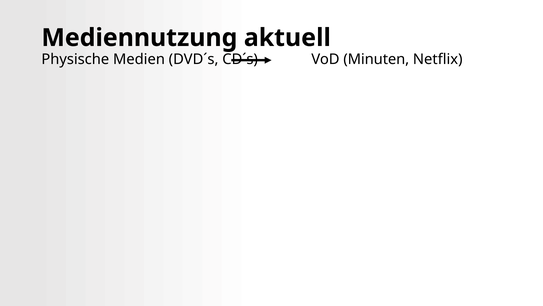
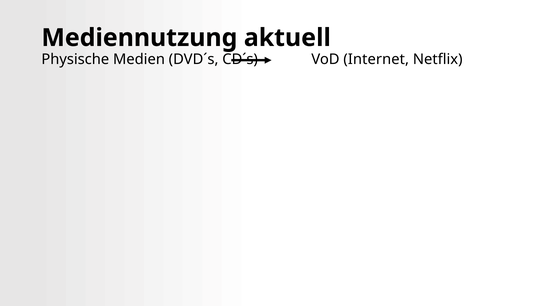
Minuten: Minuten -> Internet
